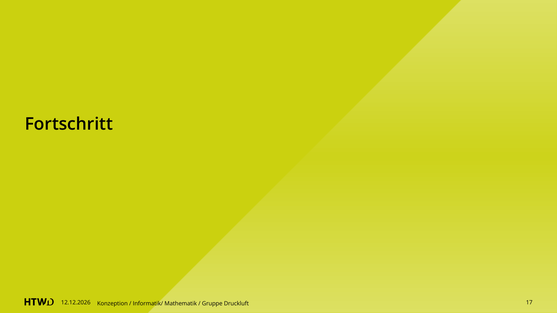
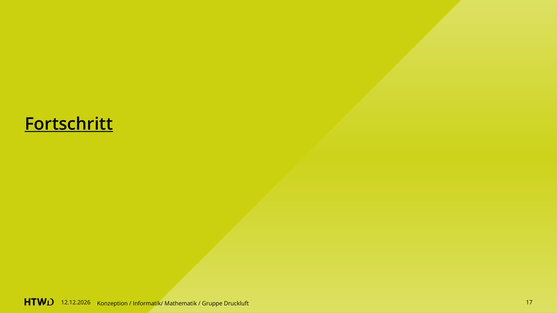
Fortschritt underline: none -> present
